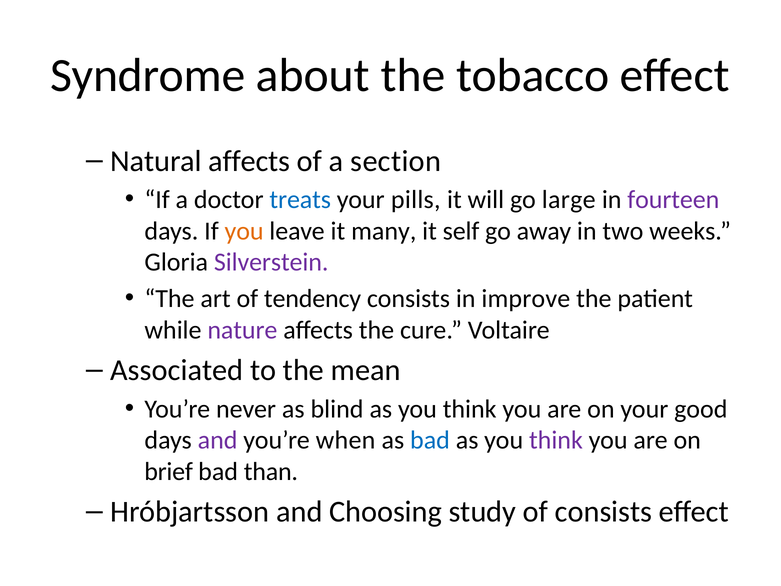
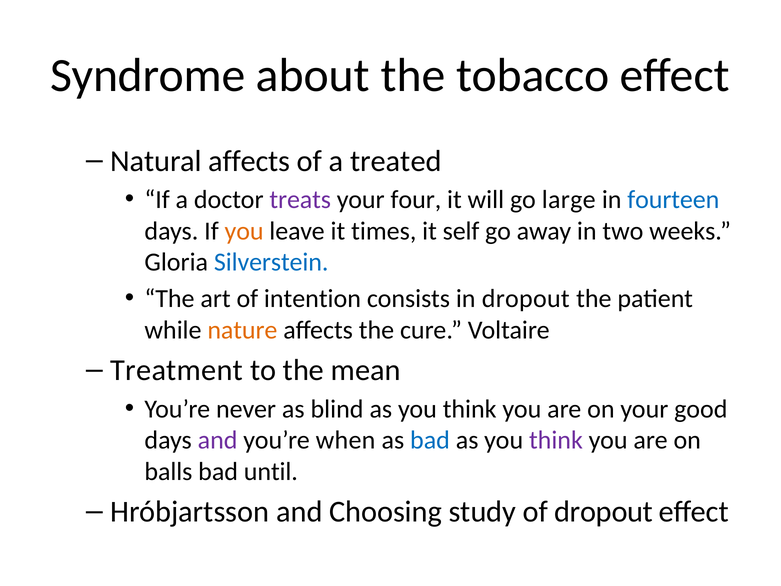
section: section -> treated
treats colour: blue -> purple
pills: pills -> four
fourteen colour: purple -> blue
many: many -> times
Silverstein colour: purple -> blue
tendency: tendency -> intention
in improve: improve -> dropout
nature colour: purple -> orange
Associated: Associated -> Treatment
brief: brief -> balls
than: than -> until
of consists: consists -> dropout
